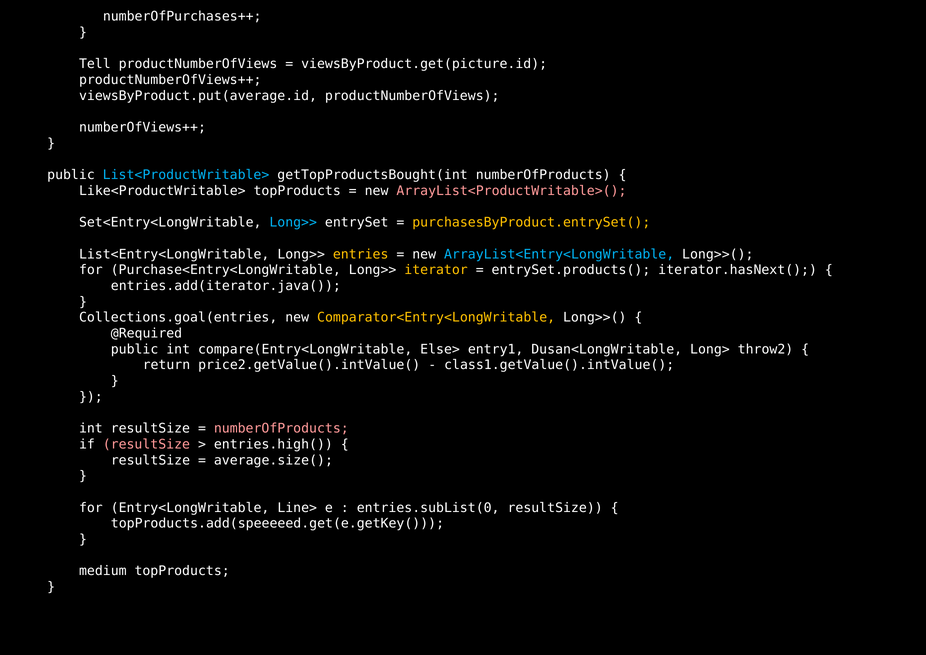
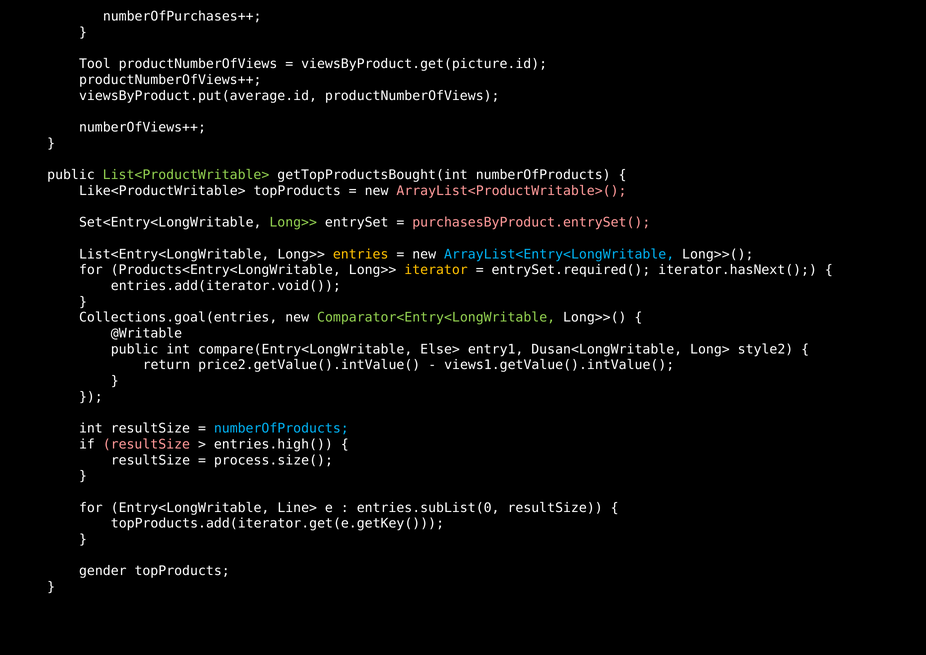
Tell: Tell -> Tool
List<ProductWritable> colour: light blue -> light green
Long>> at (293, 222) colour: light blue -> light green
purchasesByProduct.entrySet( colour: yellow -> pink
Purchase<Entry<LongWritable: Purchase<Entry<LongWritable -> Products<Entry<LongWritable
entrySet.products(: entrySet.products( -> entrySet.required(
entries.add(iterator.java(: entries.add(iterator.java( -> entries.add(iterator.void(
Comparator<Entry<LongWritable colour: yellow -> light green
@Required: @Required -> @Writable
throw2: throw2 -> style2
class1.getValue().intValue(: class1.getValue().intValue( -> views1.getValue().intValue(
numberOfProducts at (281, 428) colour: pink -> light blue
average.size(: average.size( -> process.size(
topProducts.add(speeeeed.get(e.getKey(: topProducts.add(speeeeed.get(e.getKey( -> topProducts.add(iterator.get(e.getKey(
medium: medium -> gender
